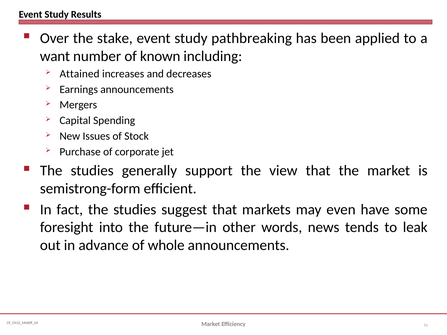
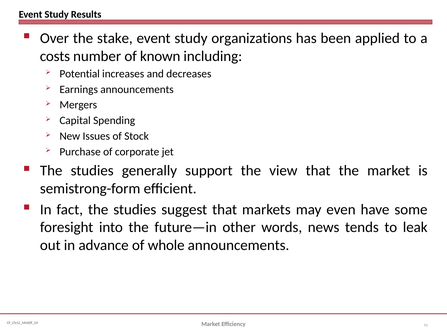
pathbreaking: pathbreaking -> organizations
want: want -> costs
Attained: Attained -> Potential
